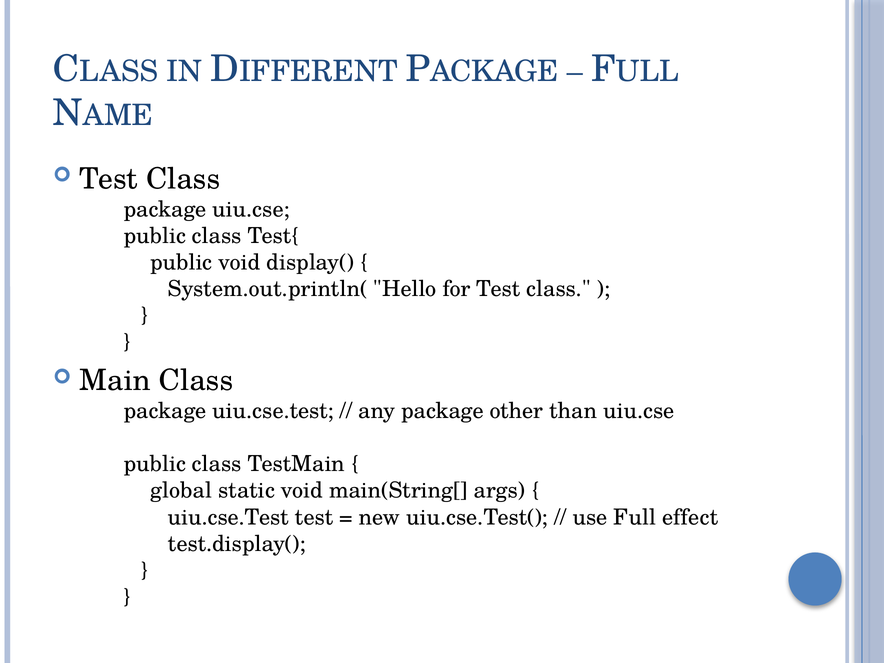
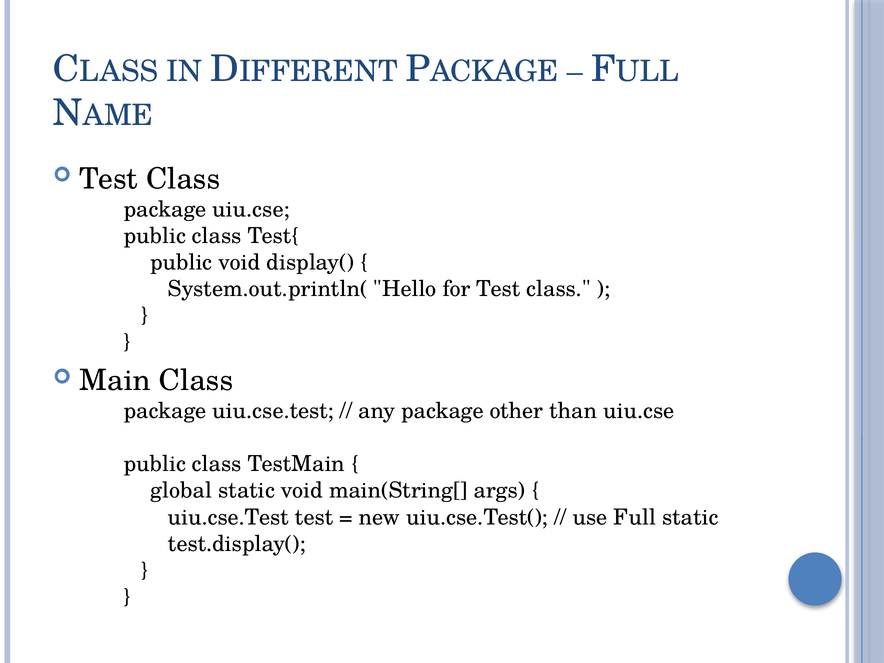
Full effect: effect -> static
